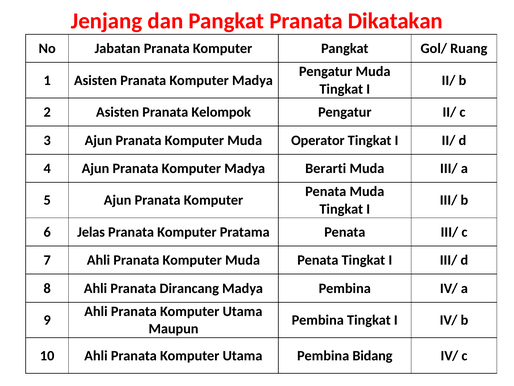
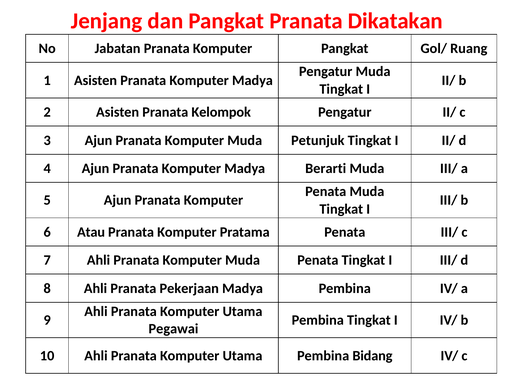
Operator: Operator -> Petunjuk
Jelas: Jelas -> Atau
Dirancang: Dirancang -> Pekerjaan
Maupun: Maupun -> Pegawai
